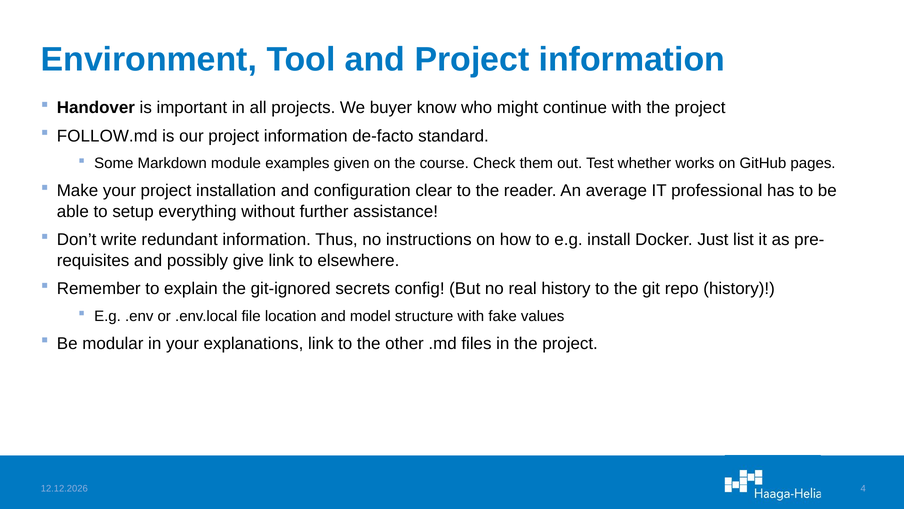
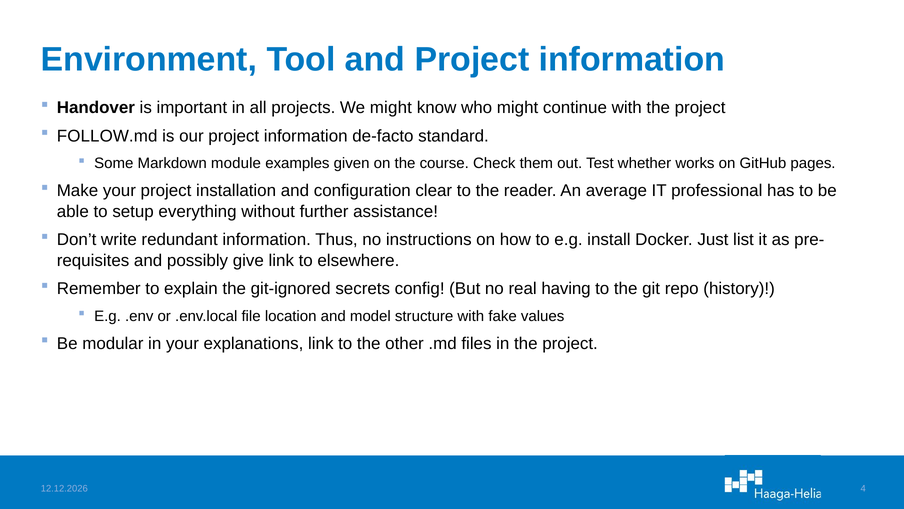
We buyer: buyer -> might
real history: history -> having
